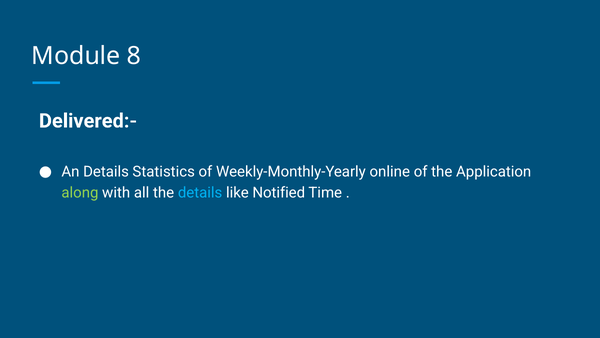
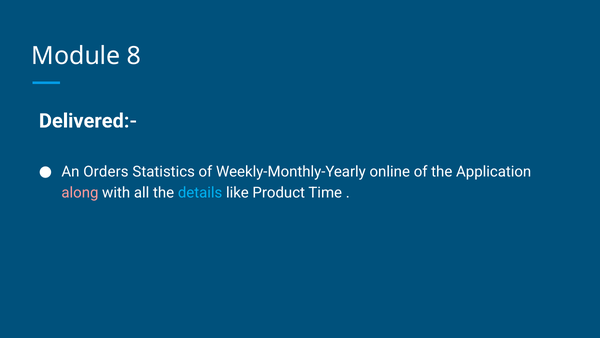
An Details: Details -> Orders
along colour: light green -> pink
Notified: Notified -> Product
